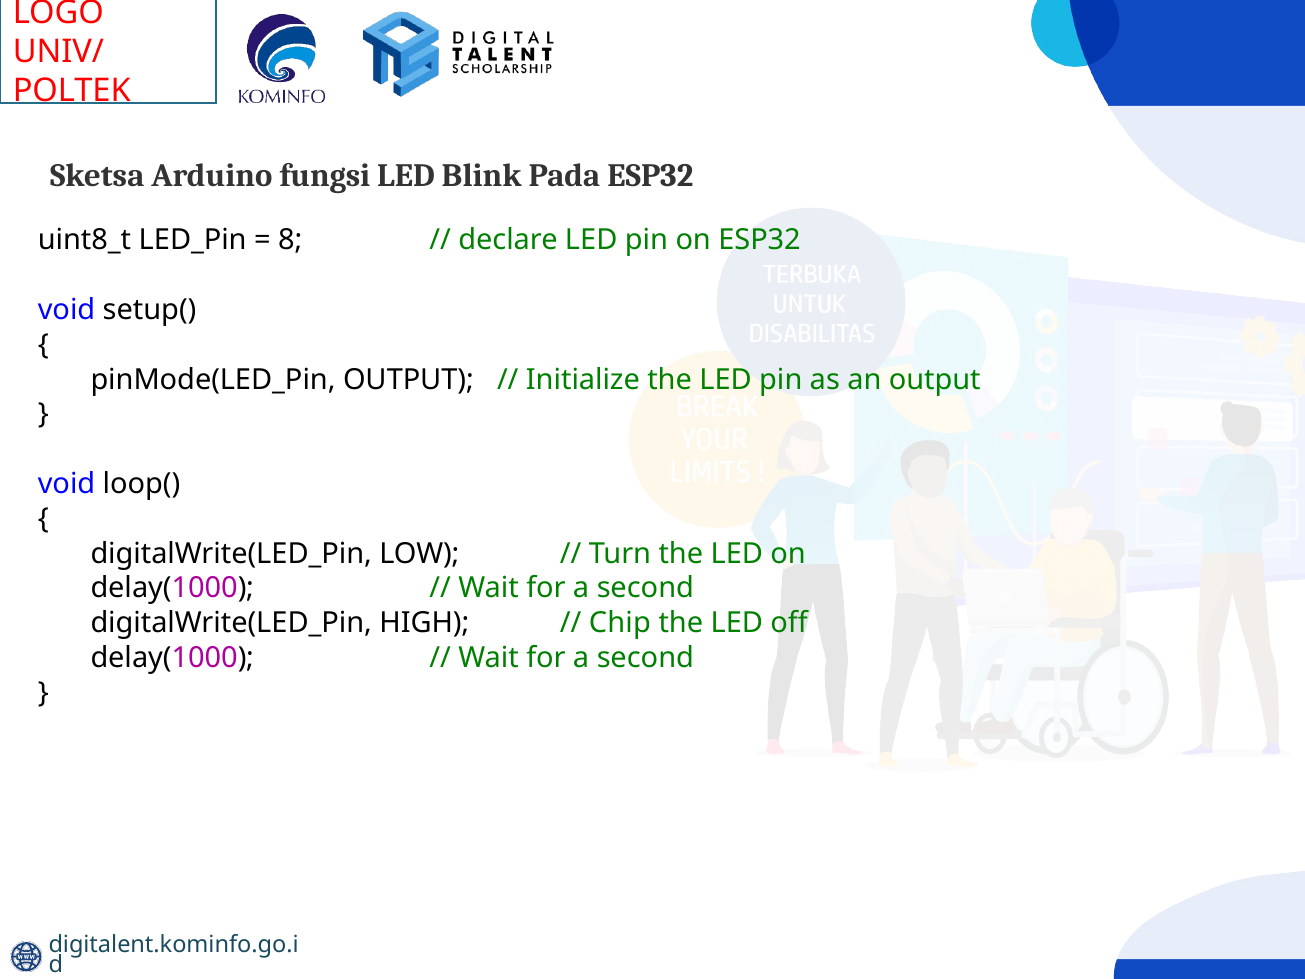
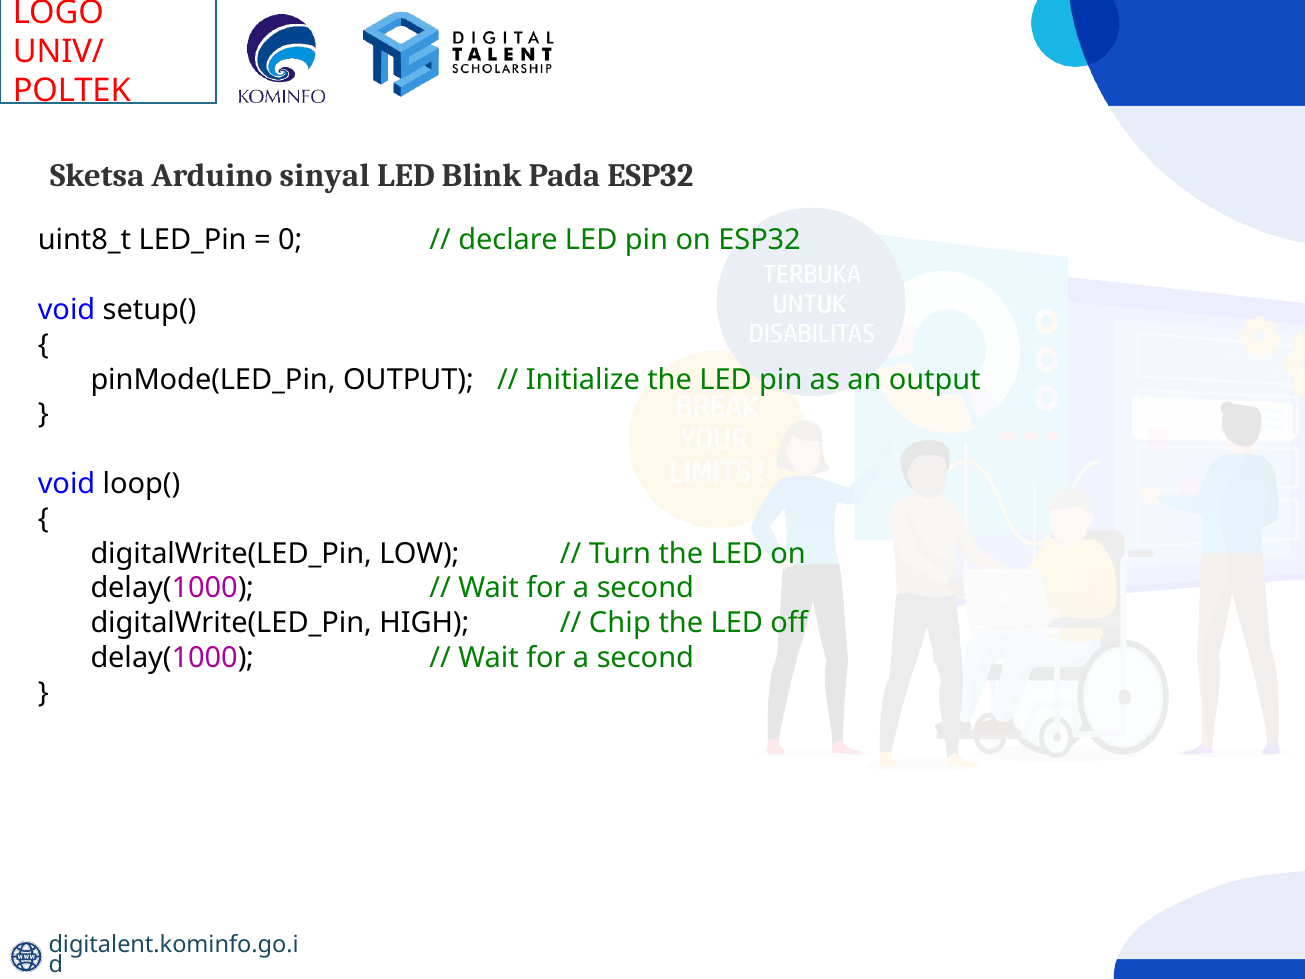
fungsi: fungsi -> sinyal
8: 8 -> 0
